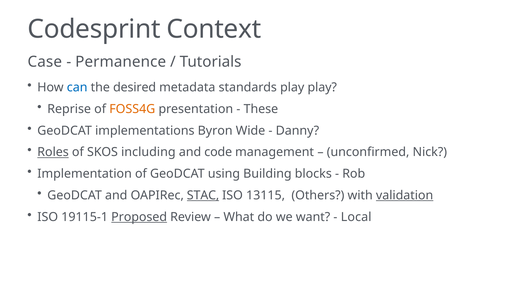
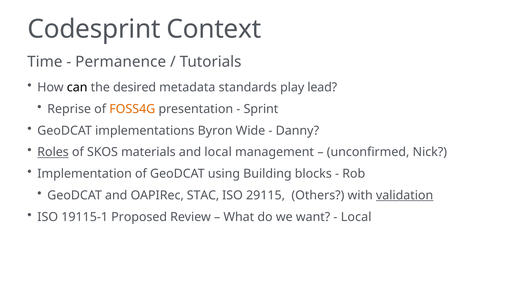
Case: Case -> Time
can colour: blue -> black
play play: play -> lead
These: These -> Sprint
including: including -> materials
and code: code -> local
STAC underline: present -> none
13115: 13115 -> 29115
Proposed underline: present -> none
